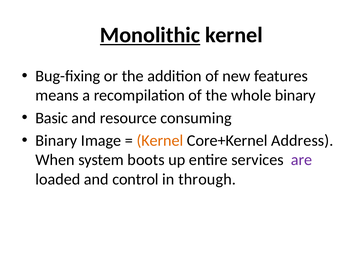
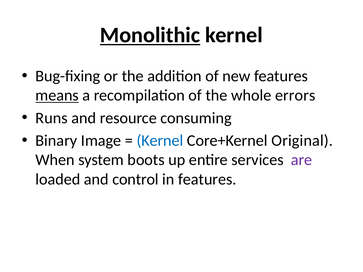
means underline: none -> present
whole binary: binary -> errors
Basic: Basic -> Runs
Kernel at (160, 141) colour: orange -> blue
Address: Address -> Original
in through: through -> features
